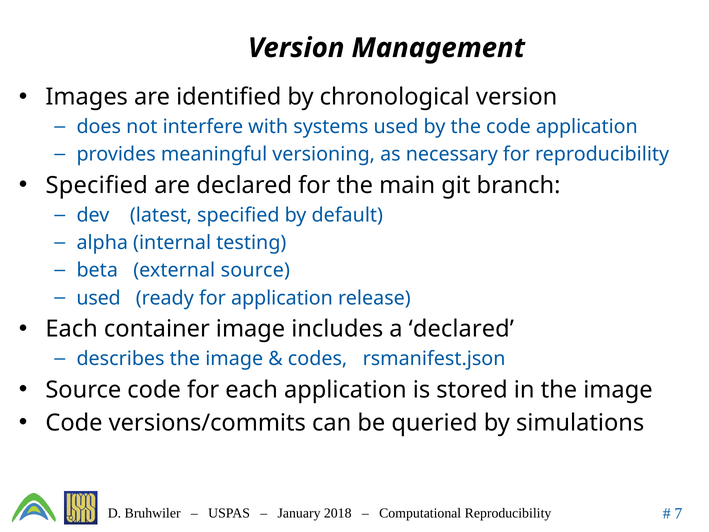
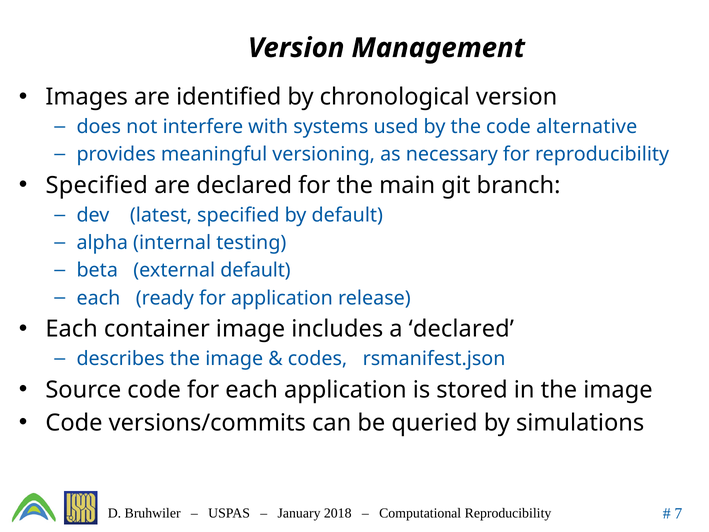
code application: application -> alternative
external source: source -> default
used at (99, 298): used -> each
